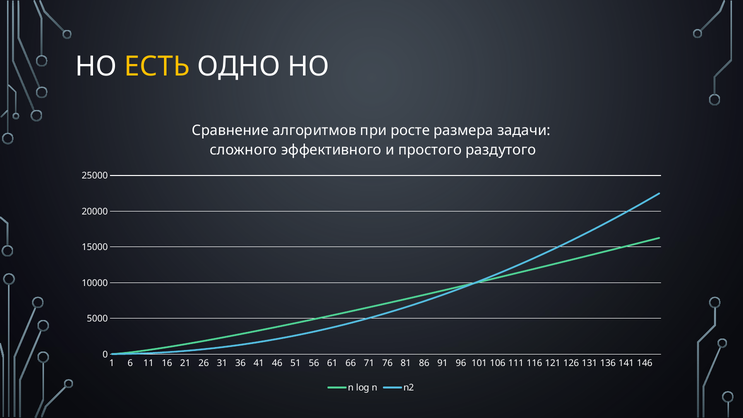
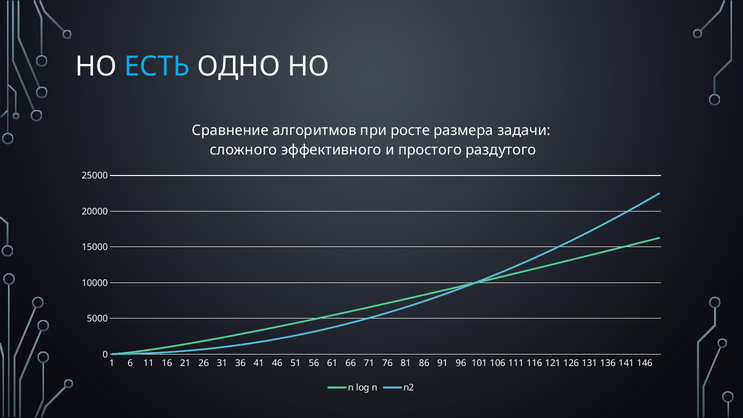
ЕСТЬ colour: yellow -> light blue
